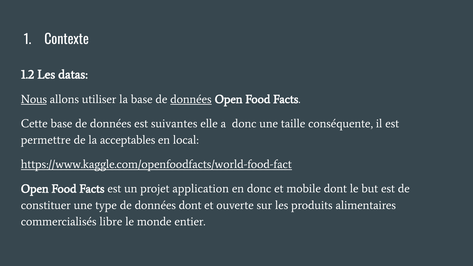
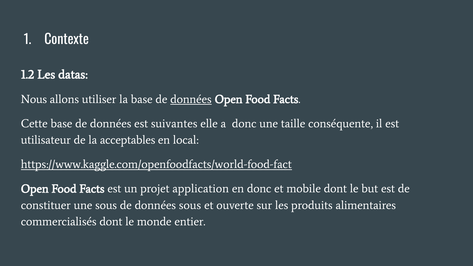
Nous underline: present -> none
permettre: permettre -> utilisateur
une type: type -> sous
données dont: dont -> sous
commercialisés libre: libre -> dont
